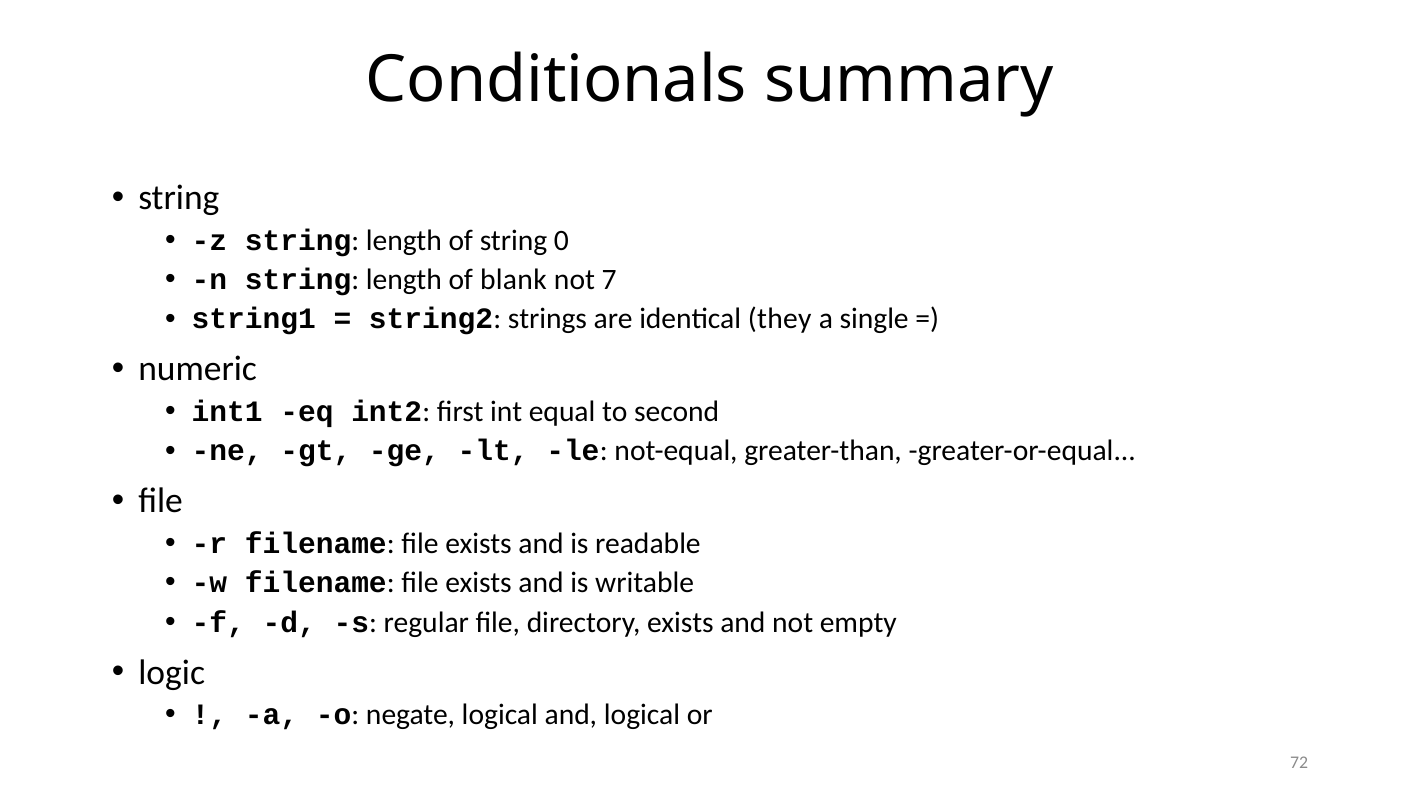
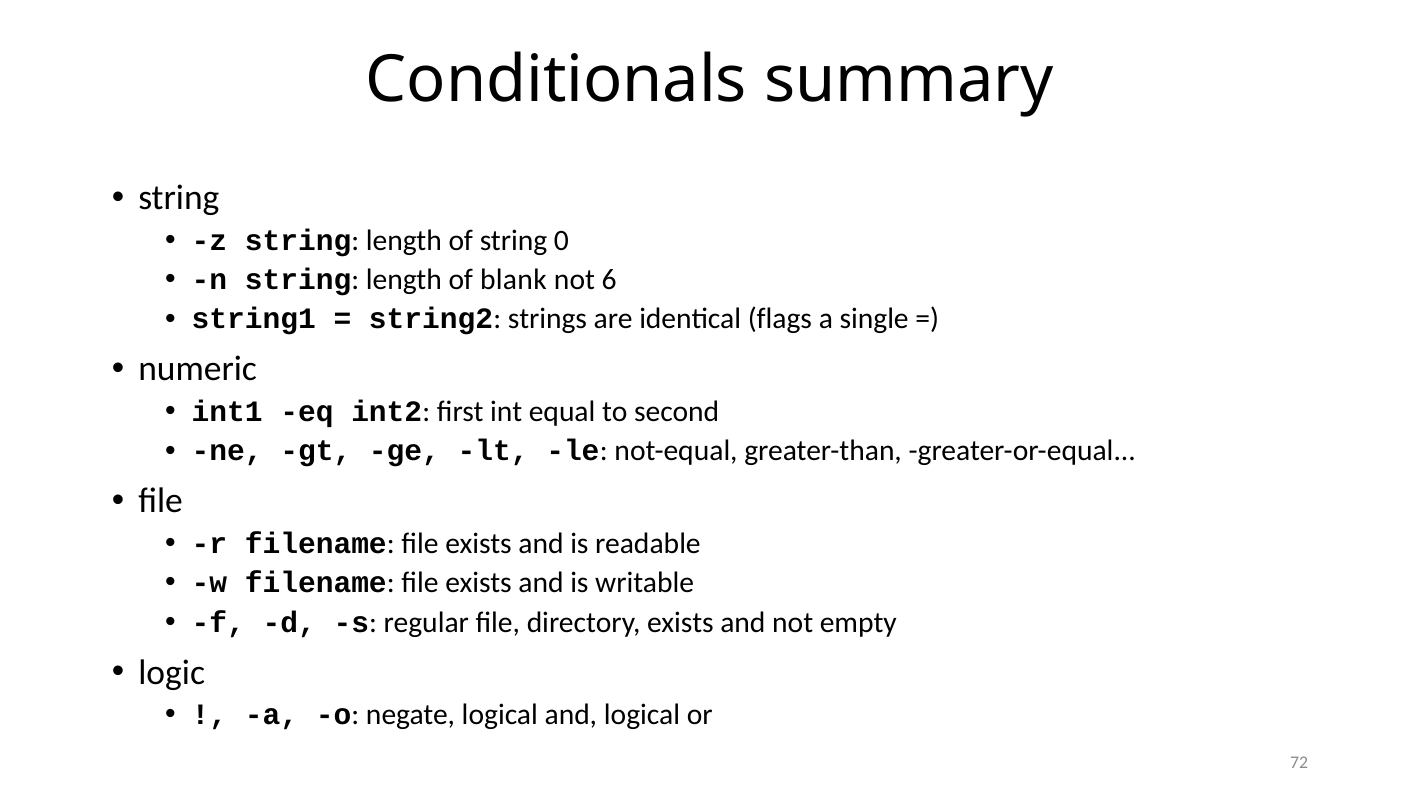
7: 7 -> 6
they: they -> flags
